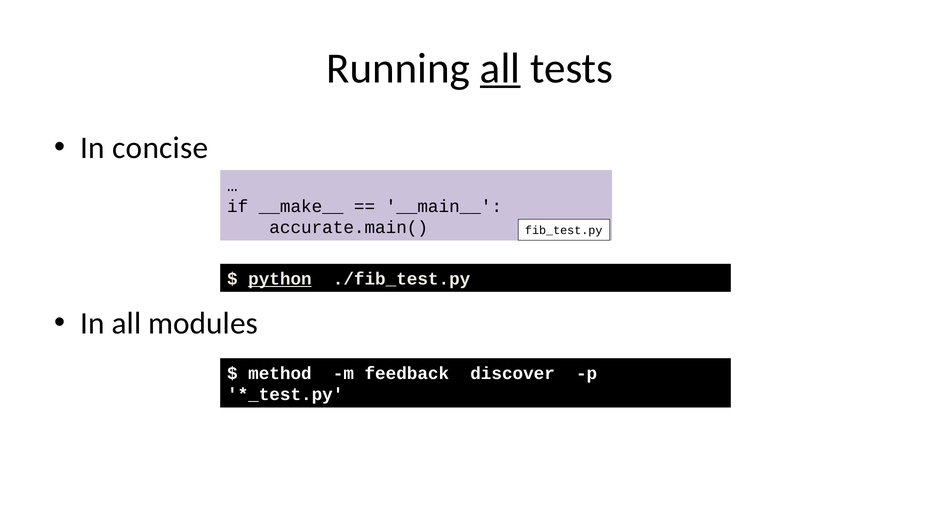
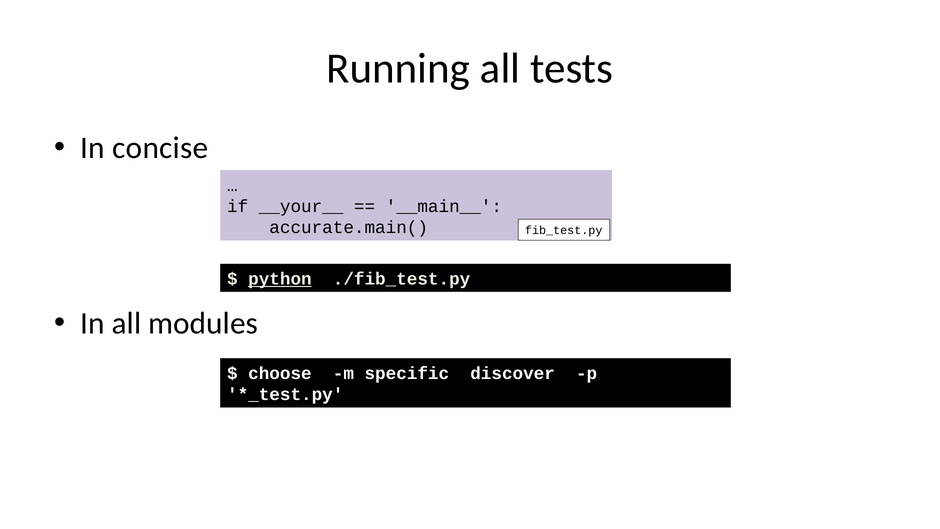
all at (500, 68) underline: present -> none
__make__: __make__ -> __your__
method: method -> choose
feedback: feedback -> specific
